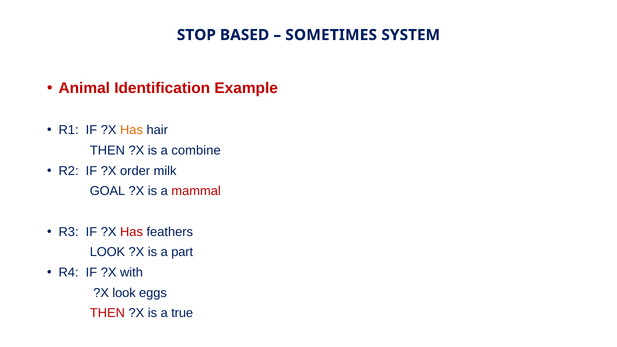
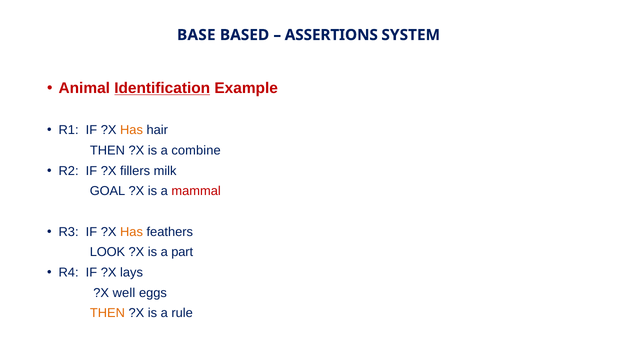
STOP: STOP -> BASE
SOMETIMES: SOMETIMES -> ASSERTIONS
Identification underline: none -> present
order: order -> fillers
Has at (132, 232) colour: red -> orange
with: with -> lays
?X look: look -> well
THEN at (107, 313) colour: red -> orange
true: true -> rule
